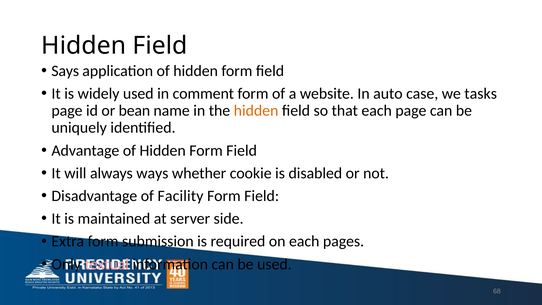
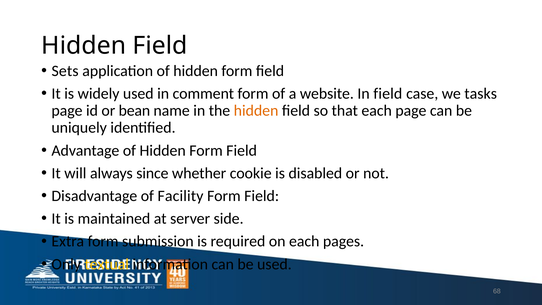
Says: Says -> Sets
In auto: auto -> field
ways: ways -> since
textual colour: pink -> yellow
